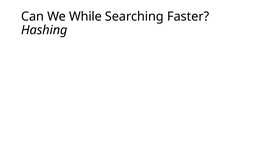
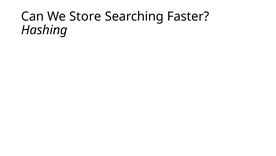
While: While -> Store
